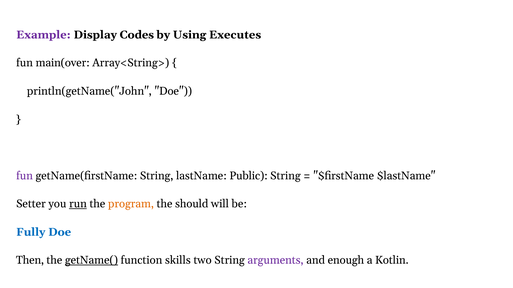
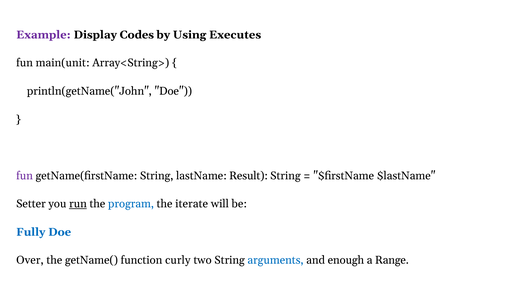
main(over: main(over -> main(unit
Public: Public -> Result
program colour: orange -> blue
should: should -> iterate
Then: Then -> Over
getName( underline: present -> none
skills: skills -> curly
arguments colour: purple -> blue
Kotlin: Kotlin -> Range
